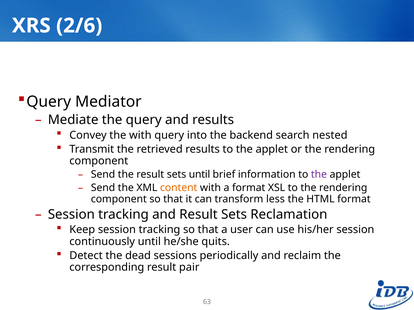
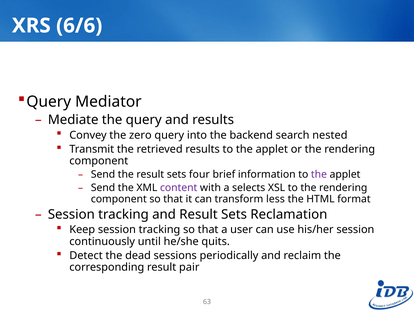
2/6: 2/6 -> 6/6
the with: with -> zero
sets until: until -> four
content colour: orange -> purple
a format: format -> selects
